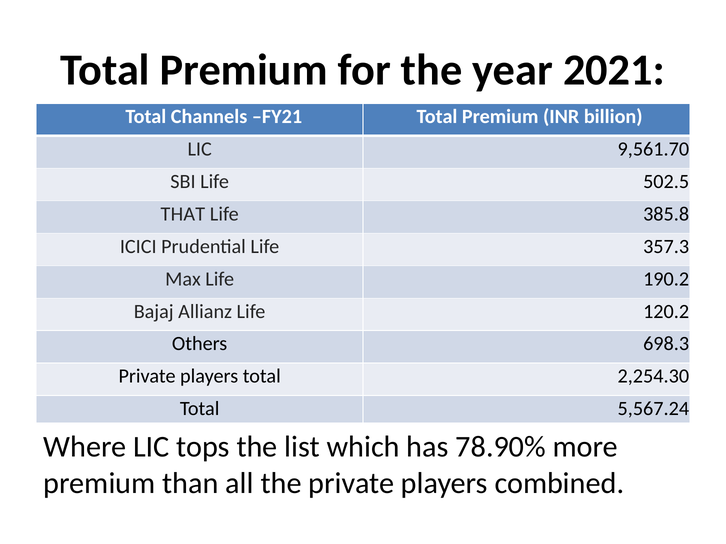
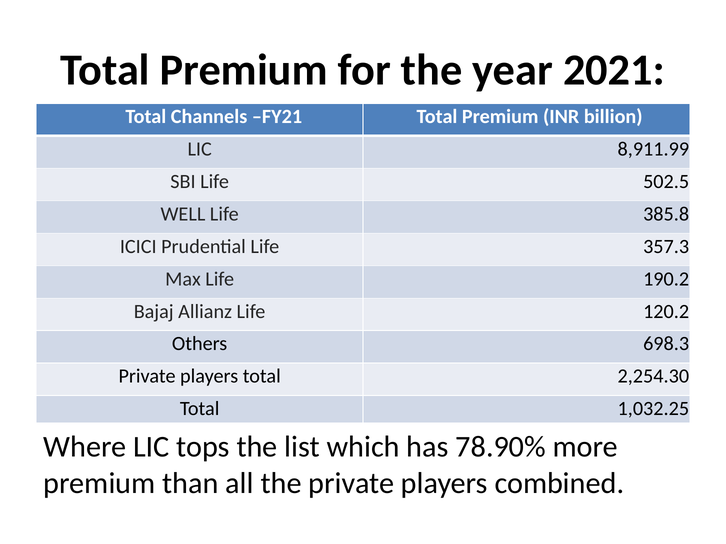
9,561.70: 9,561.70 -> 8,911.99
THAT: THAT -> WELL
5,567.24: 5,567.24 -> 1,032.25
